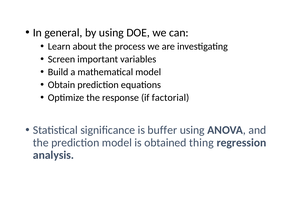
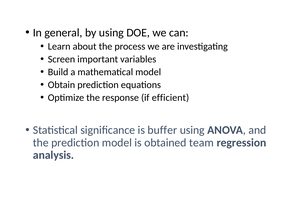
factorial: factorial -> efficient
thing: thing -> team
